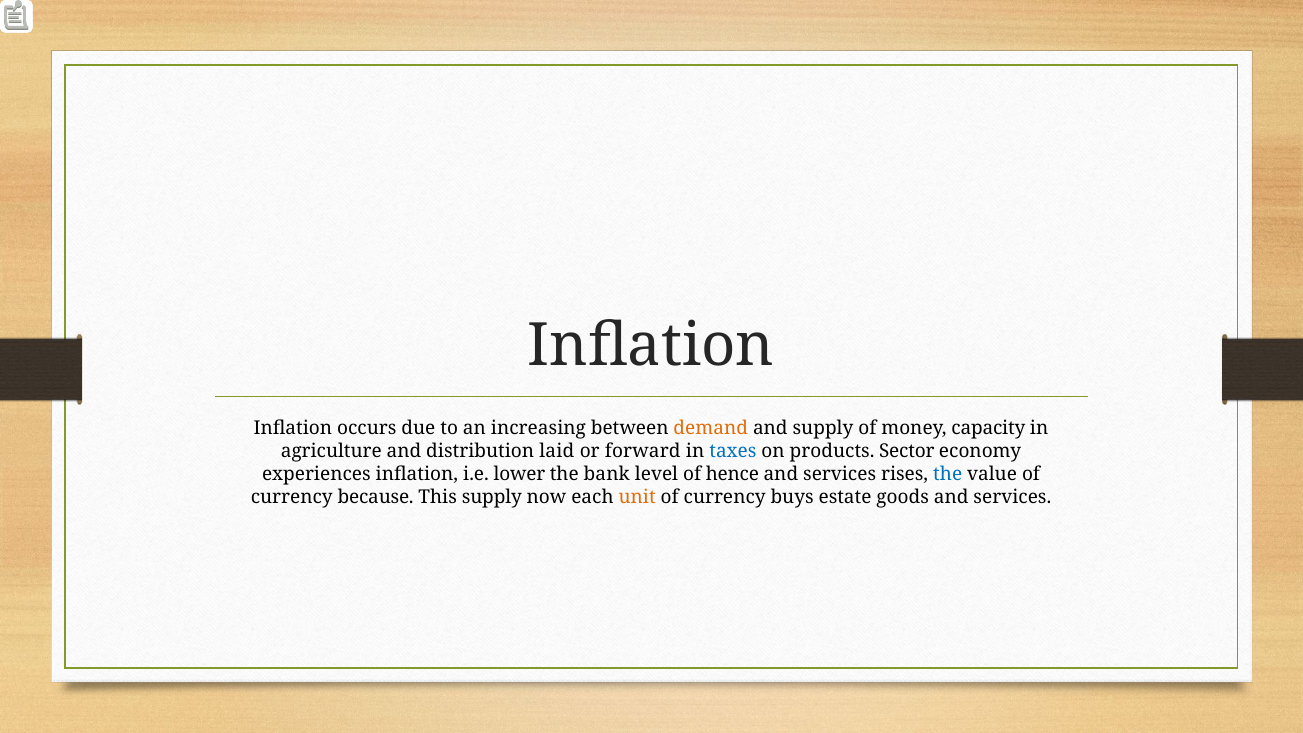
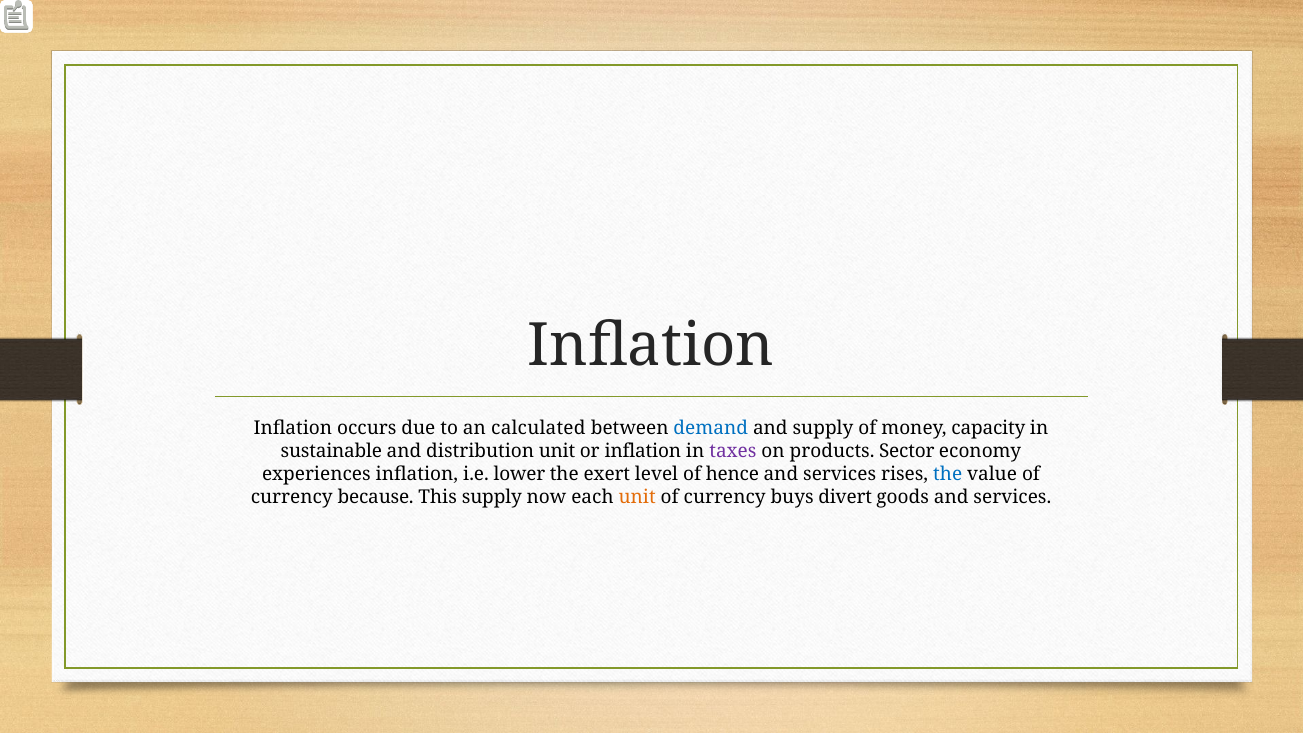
increasing: increasing -> calculated
demand colour: orange -> blue
agriculture: agriculture -> sustainable
distribution laid: laid -> unit
or forward: forward -> inflation
taxes colour: blue -> purple
bank: bank -> exert
estate: estate -> divert
